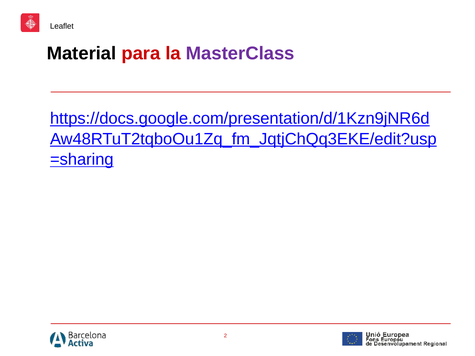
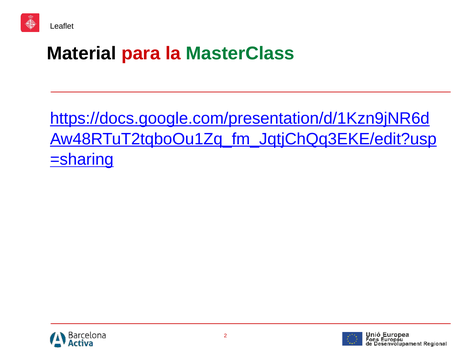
MasterClass colour: purple -> green
